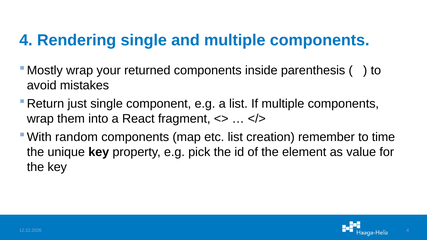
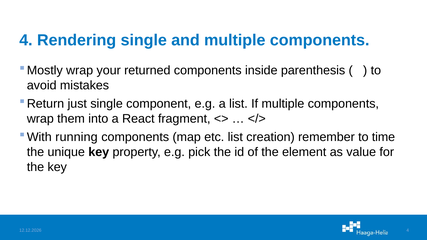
random: random -> running
